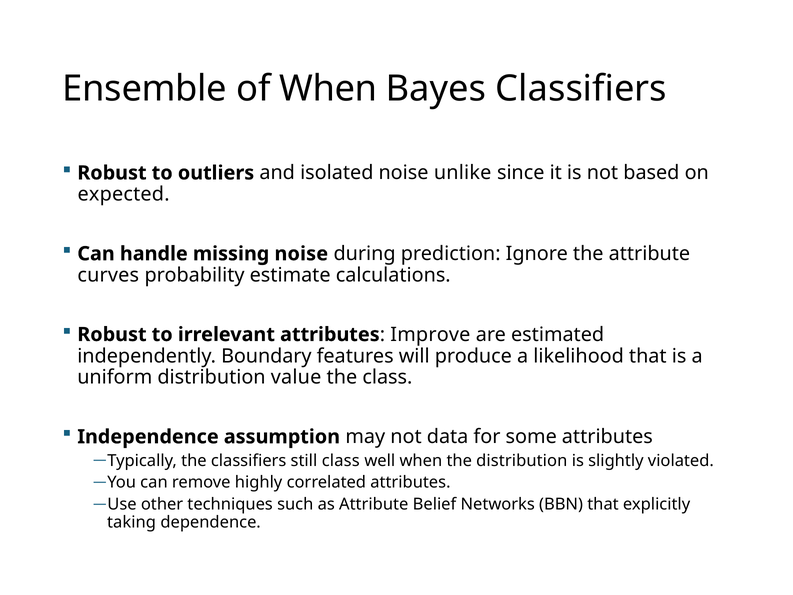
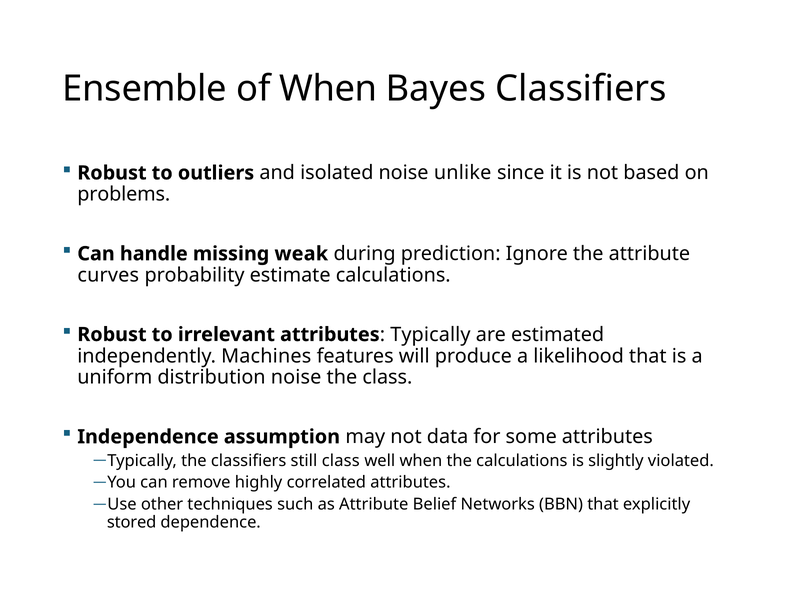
expected: expected -> problems
missing noise: noise -> weak
Improve at (430, 334): Improve -> Typically
Boundary: Boundary -> Machines
distribution value: value -> noise
the distribution: distribution -> calculations
taking: taking -> stored
